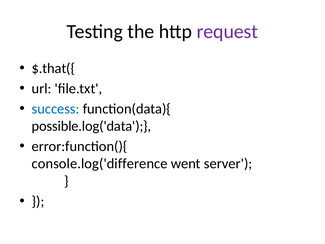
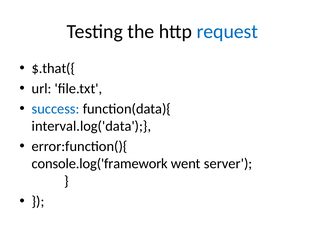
request colour: purple -> blue
possible.log('data: possible.log('data -> interval.log('data
console.log('difference: console.log('difference -> console.log('framework
